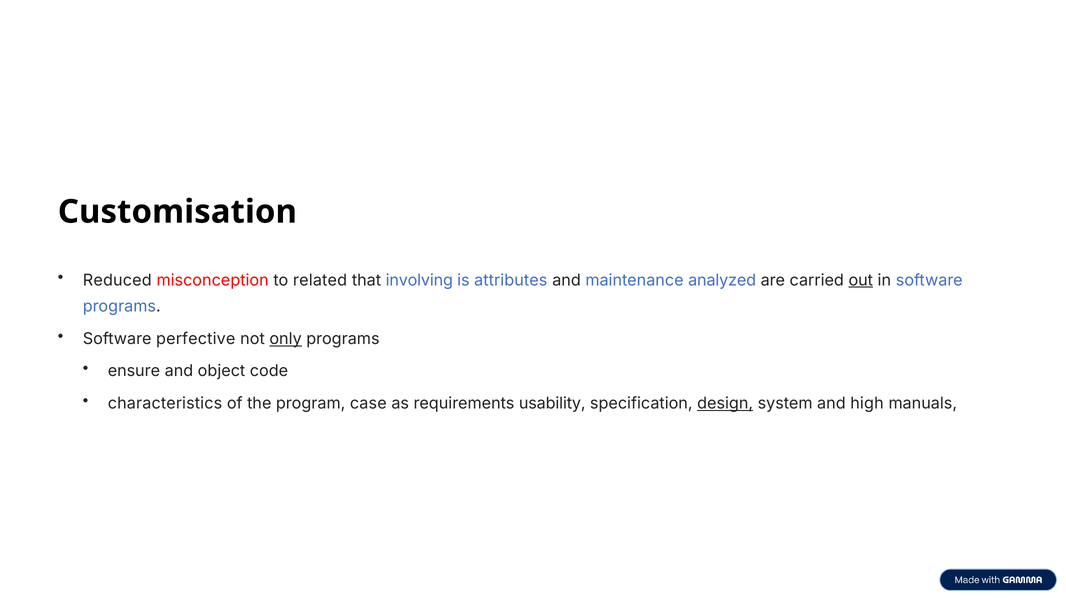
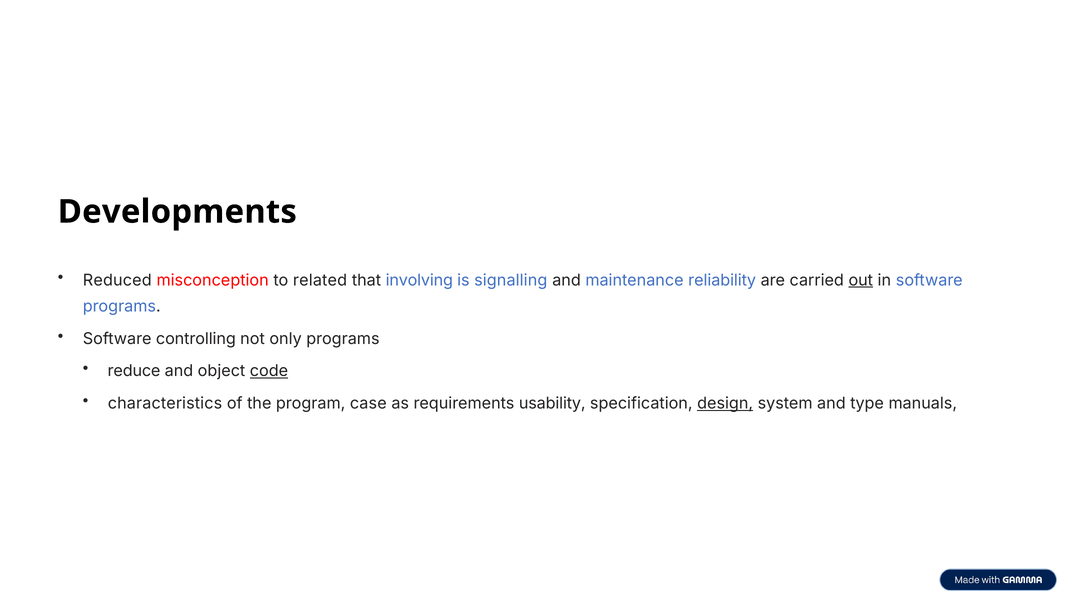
Customisation: Customisation -> Developments
attributes: attributes -> signalling
analyzed: analyzed -> reliability
perfective: perfective -> controlling
only underline: present -> none
ensure: ensure -> reduce
code underline: none -> present
high: high -> type
